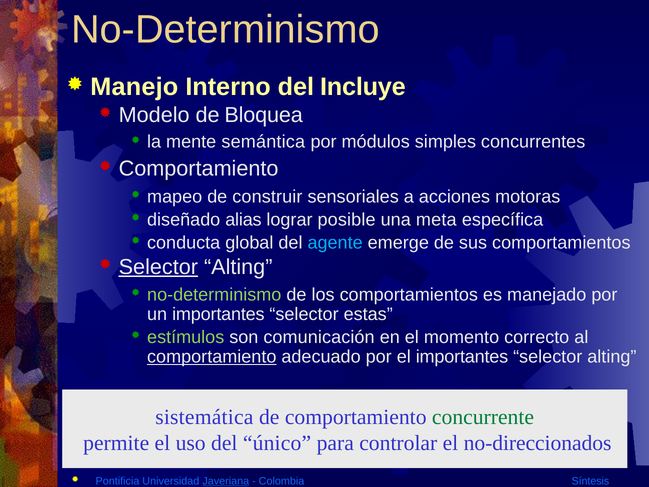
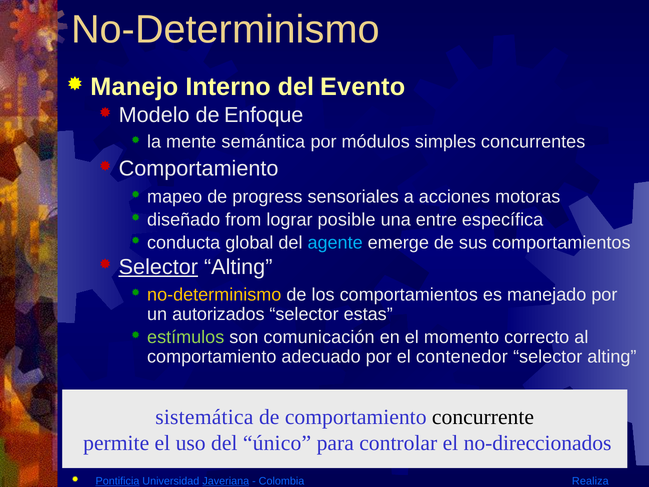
Incluye: Incluye -> Evento
Bloquea: Bloquea -> Enfoque
construir: construir -> progress
alias: alias -> from
meta: meta -> entre
no-determinismo at (214, 294) colour: light green -> yellow
un importantes: importantes -> autorizados
comportamiento at (212, 356) underline: present -> none
el importantes: importantes -> contenedor
concurrente colour: green -> black
Pontificia underline: none -> present
Síntesis: Síntesis -> Realiza
